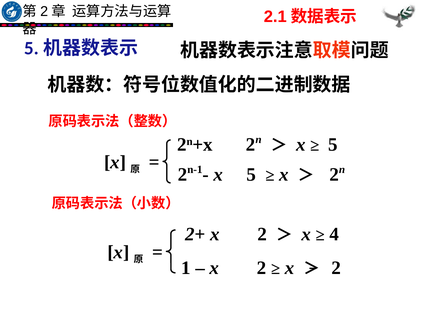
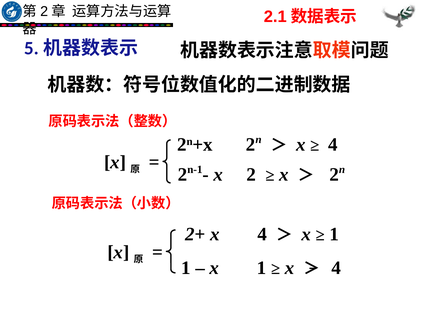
5 at (333, 144): 5 -> 4
x 5: 5 -> 2
2+ x 2: 2 -> 4
4 at (334, 234): 4 -> 1
2 at (262, 267): 2 -> 1
2 at (336, 267): 2 -> 4
